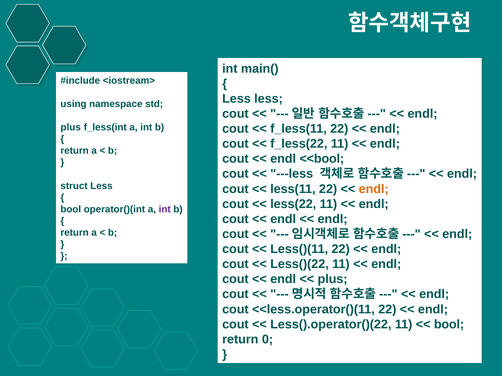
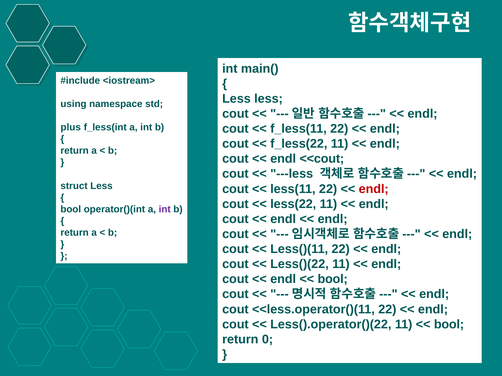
<<bool: <<bool -> <<cout
endl at (374, 189) colour: orange -> red
plus at (333, 279): plus -> bool
